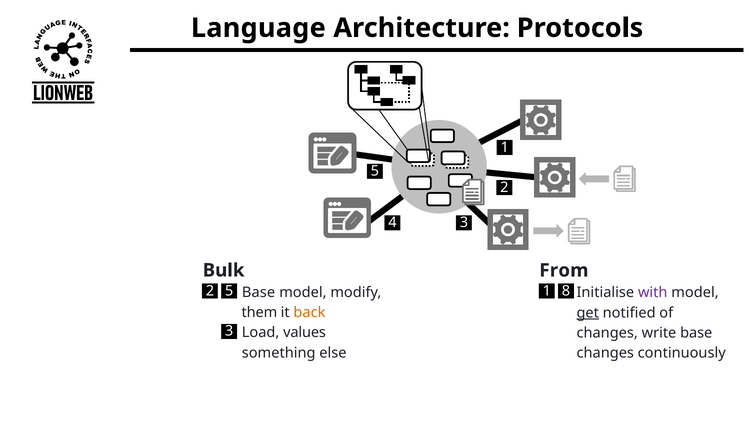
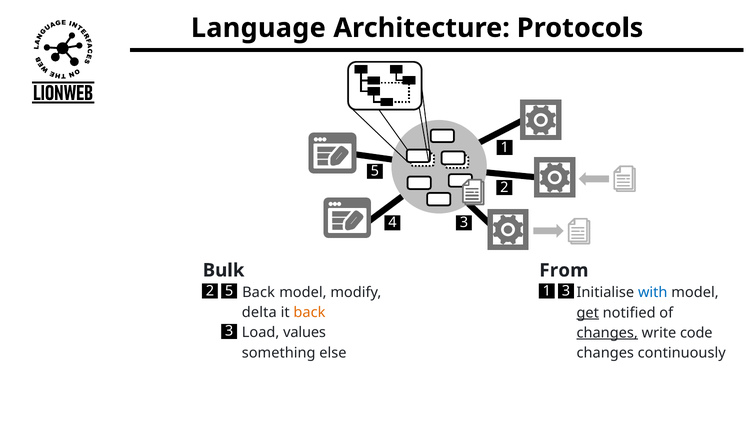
1 8: 8 -> 3
Base at (259, 293): Base -> Back
with colour: purple -> blue
them: them -> delta
changes at (607, 333) underline: none -> present
write base: base -> code
